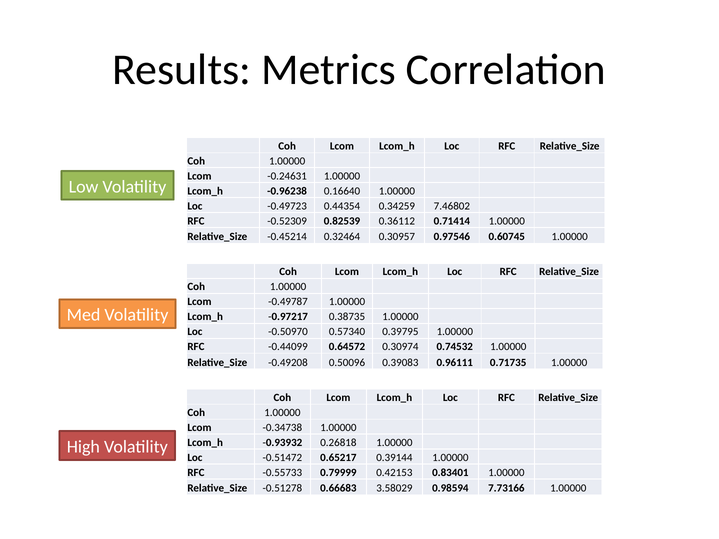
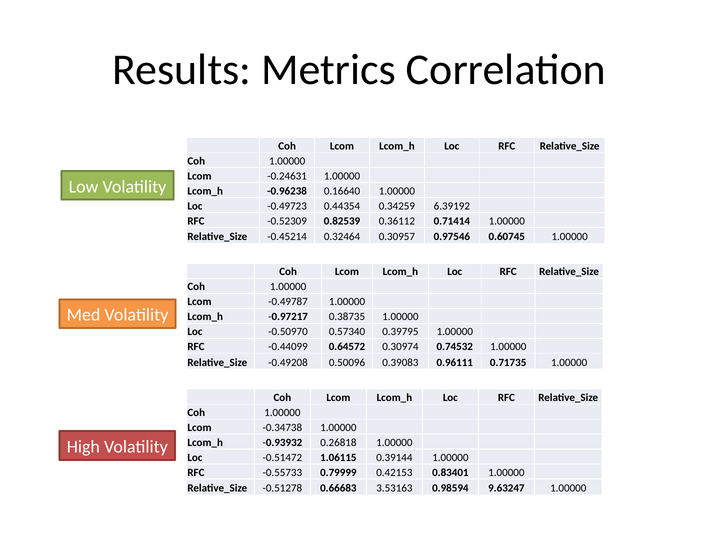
7.46802: 7.46802 -> 6.39192
0.65217: 0.65217 -> 1.06115
3.58029: 3.58029 -> 3.53163
7.73166: 7.73166 -> 9.63247
